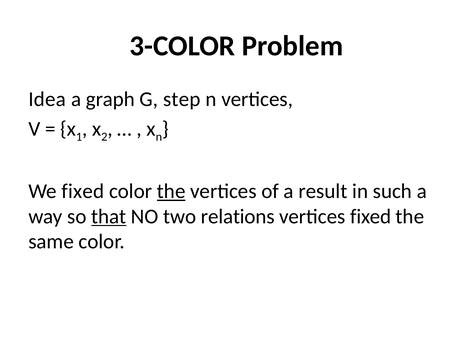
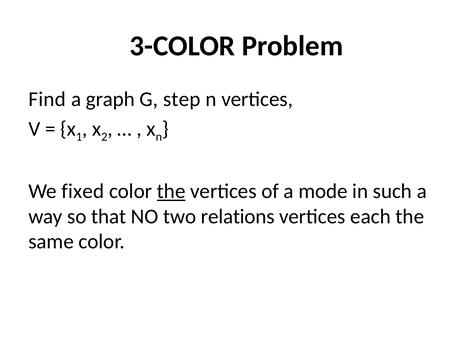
Idea: Idea -> Find
result: result -> mode
that underline: present -> none
vertices fixed: fixed -> each
